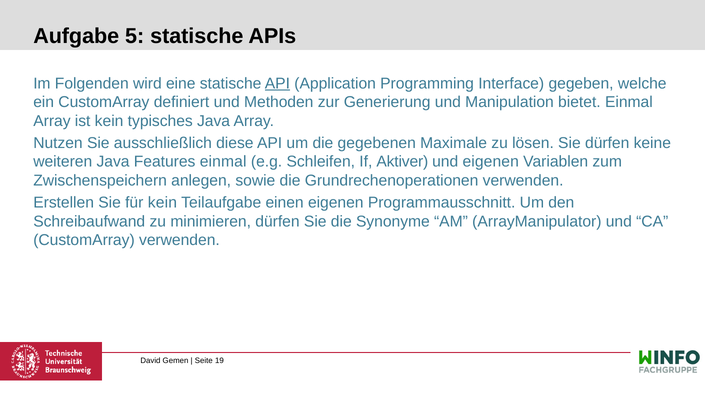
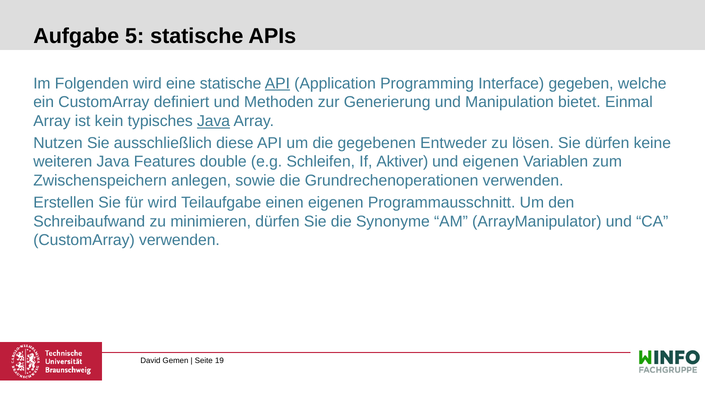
Java at (214, 121) underline: none -> present
Maximale: Maximale -> Entweder
Features einmal: einmal -> double
für kein: kein -> wird
